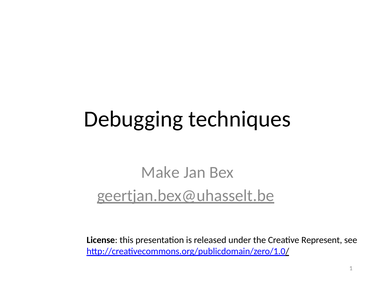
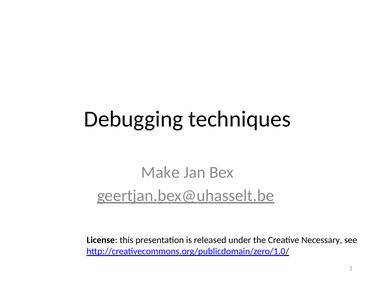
Represent: Represent -> Necessary
